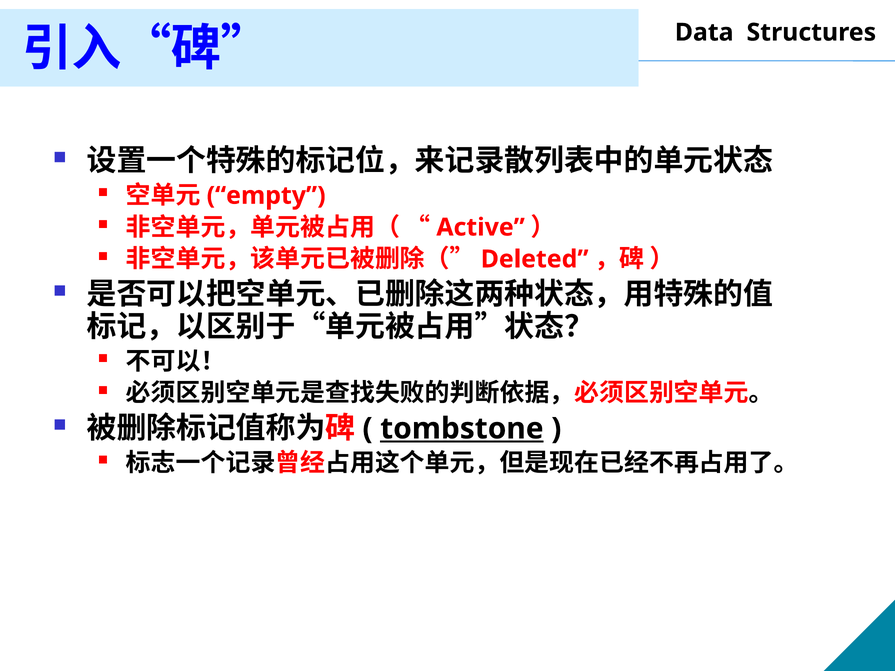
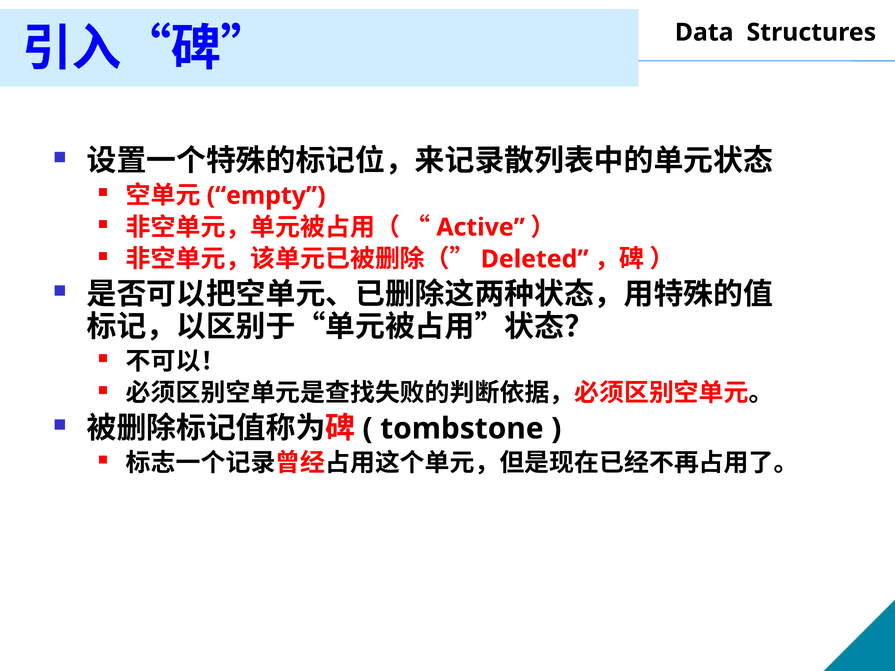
tombstone underline: present -> none
